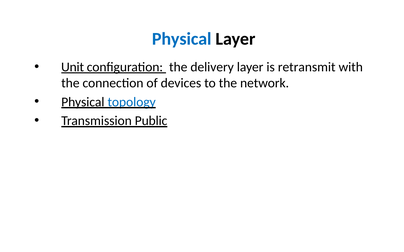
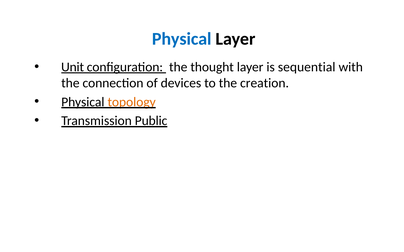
delivery: delivery -> thought
retransmit: retransmit -> sequential
network: network -> creation
topology colour: blue -> orange
